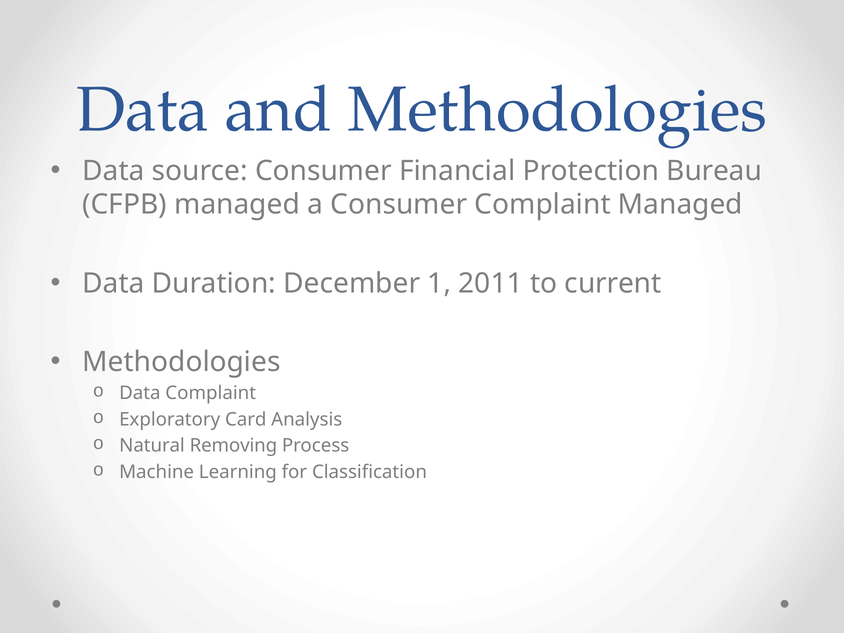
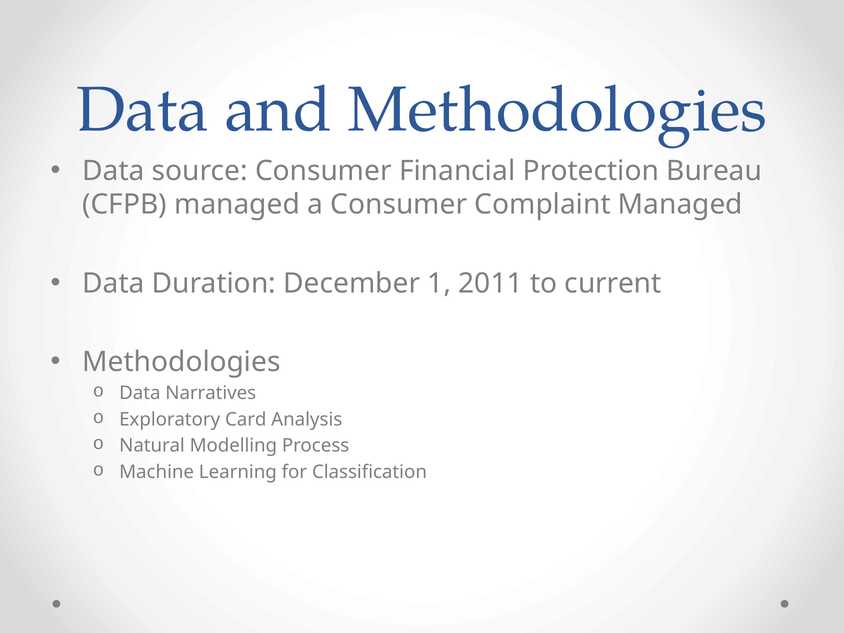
Data Complaint: Complaint -> Narratives
Removing: Removing -> Modelling
